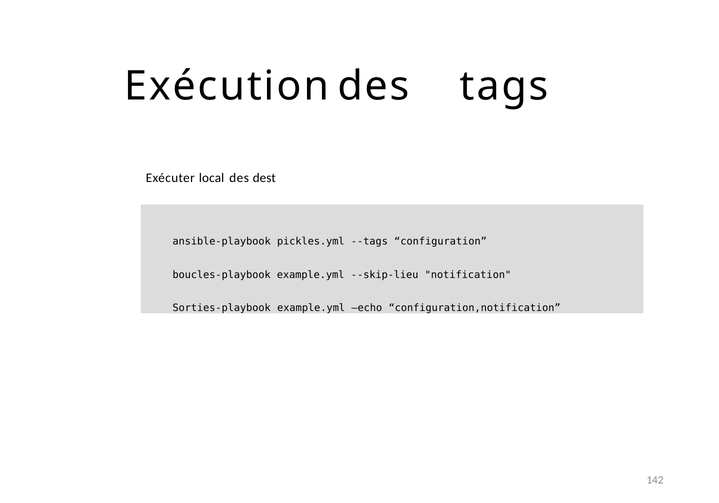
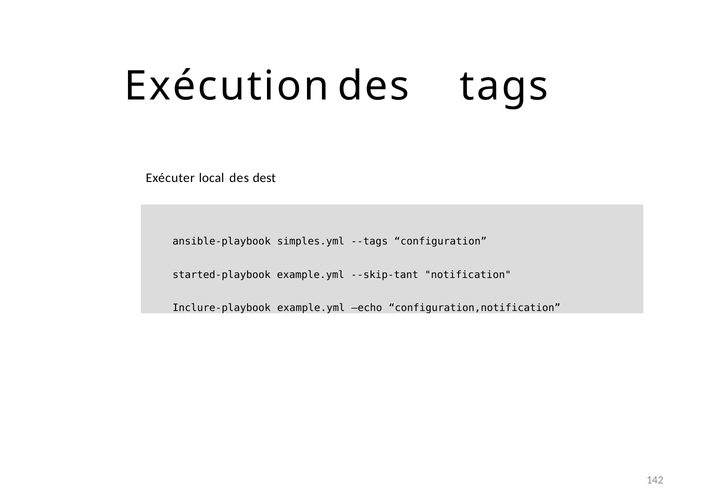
pickles.yml: pickles.yml -> simples.yml
boucles-playbook: boucles-playbook -> started-playbook
--skip-lieu: --skip-lieu -> --skip-tant
Sorties-playbook: Sorties-playbook -> Inclure-playbook
